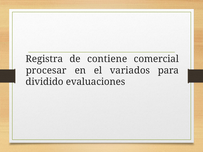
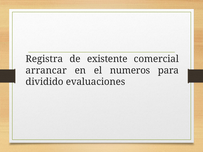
contiene: contiene -> existente
procesar: procesar -> arrancar
variados: variados -> numeros
